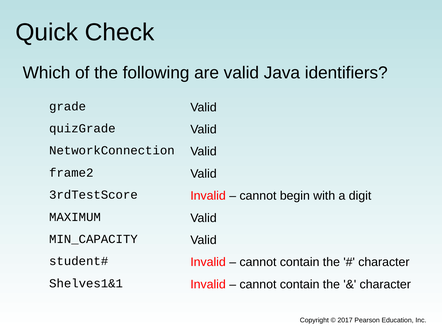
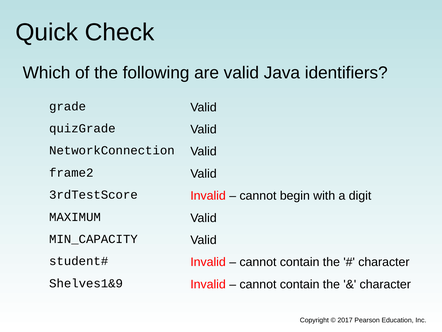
Shelves1&1: Shelves1&1 -> Shelves1&9
